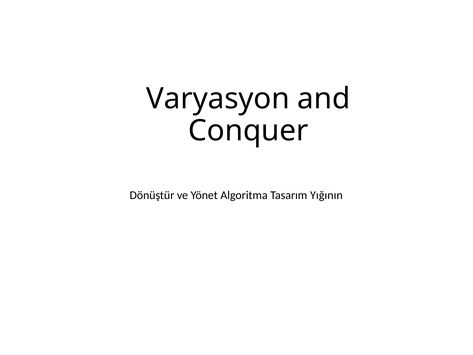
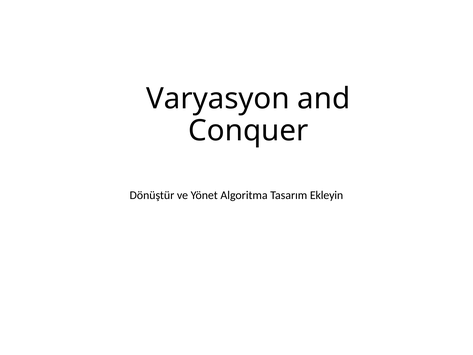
Yığının: Yığının -> Ekleyin
